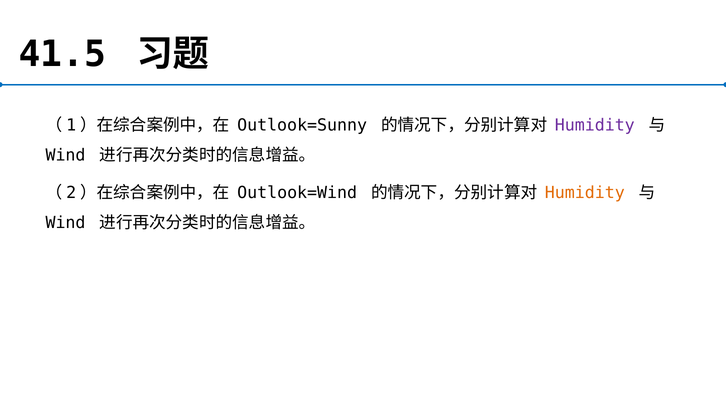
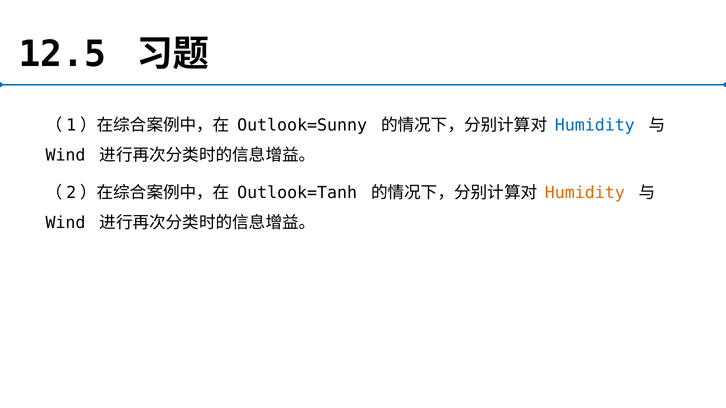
41.5: 41.5 -> 12.5
Humidity at (595, 126) colour: purple -> blue
Outlook=Wind: Outlook=Wind -> Outlook=Tanh
